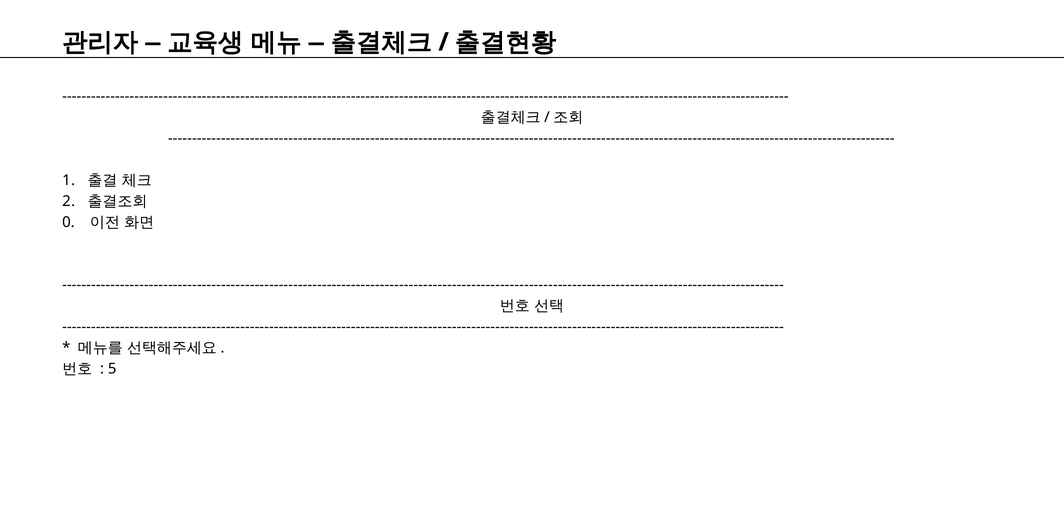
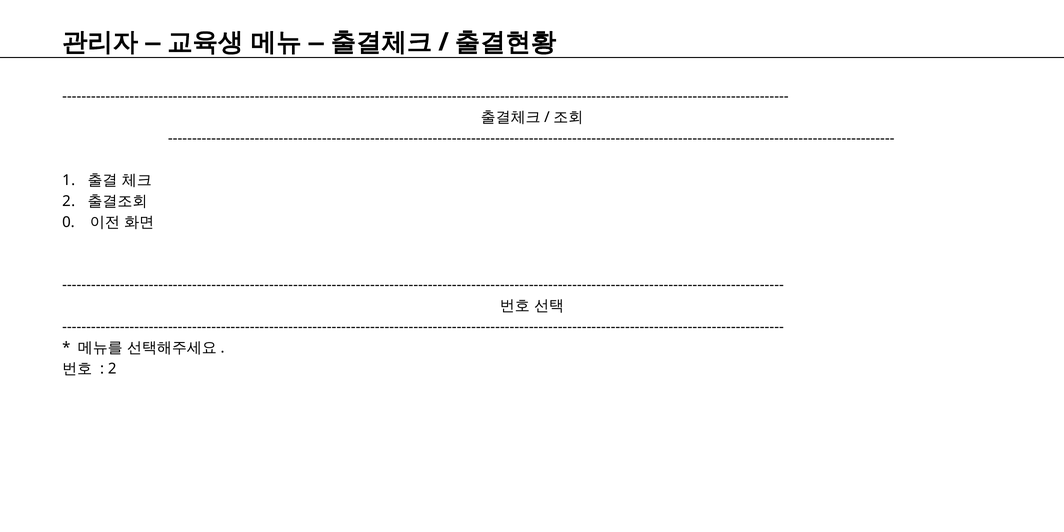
5 at (112, 369): 5 -> 2
